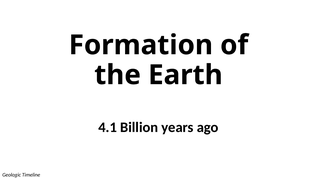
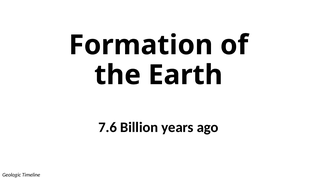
4.1: 4.1 -> 7.6
